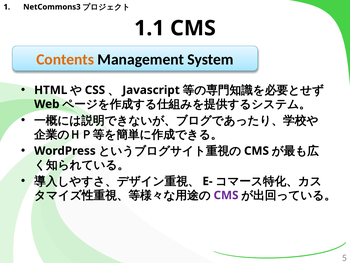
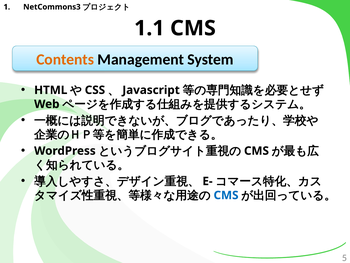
CMS at (226, 195) colour: purple -> blue
